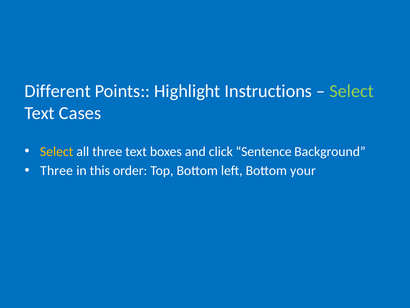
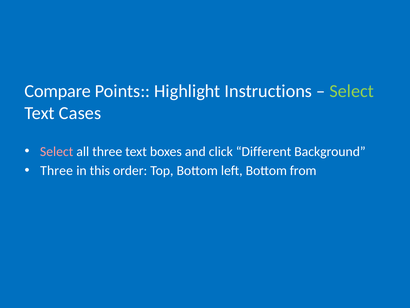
Different: Different -> Compare
Select at (57, 151) colour: yellow -> pink
Sentence: Sentence -> Different
your: your -> from
